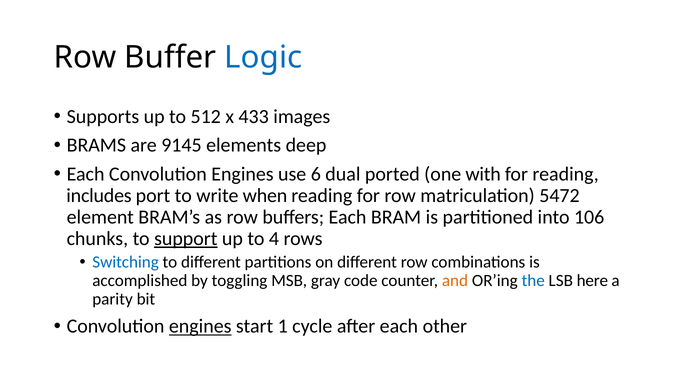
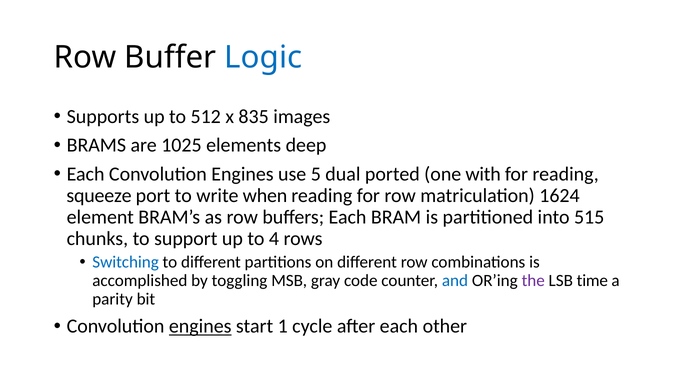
433: 433 -> 835
9145: 9145 -> 1025
6: 6 -> 5
includes: includes -> squeeze
5472: 5472 -> 1624
106: 106 -> 515
support underline: present -> none
and colour: orange -> blue
the colour: blue -> purple
here: here -> time
